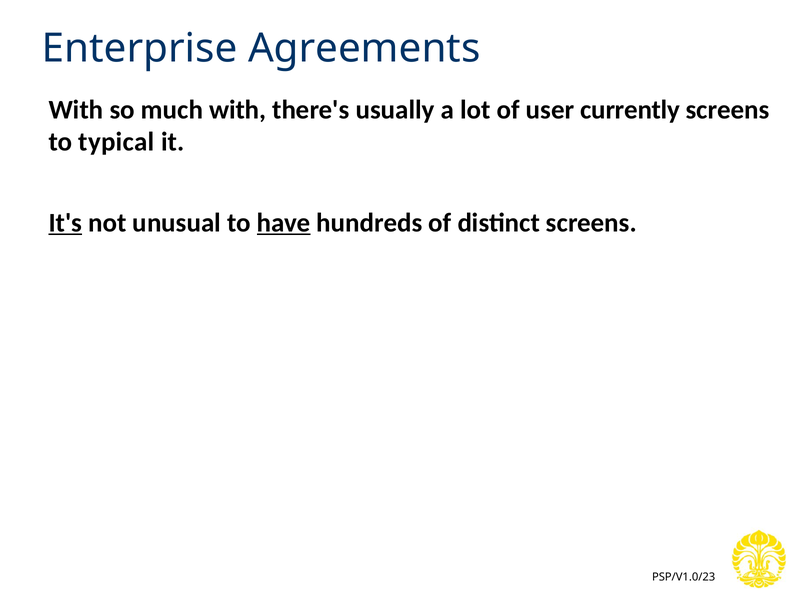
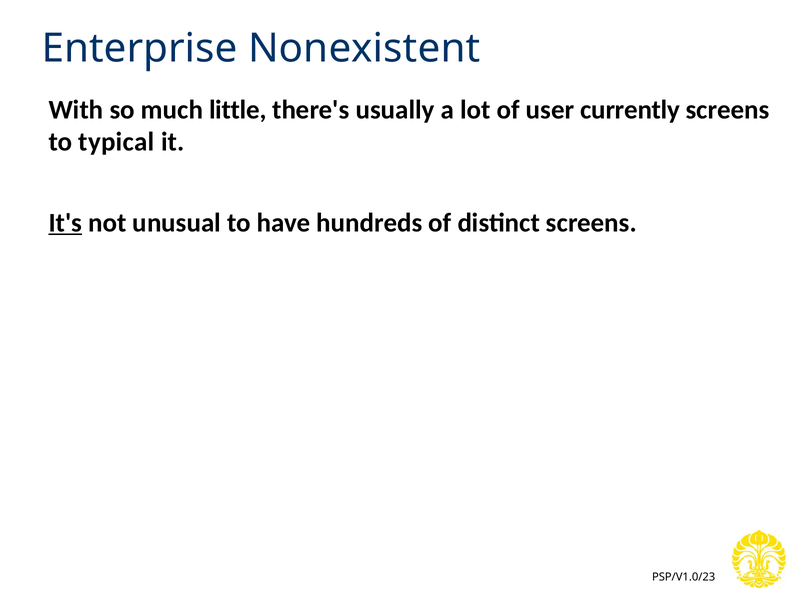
Agreements: Agreements -> Nonexistent
much with: with -> little
have underline: present -> none
